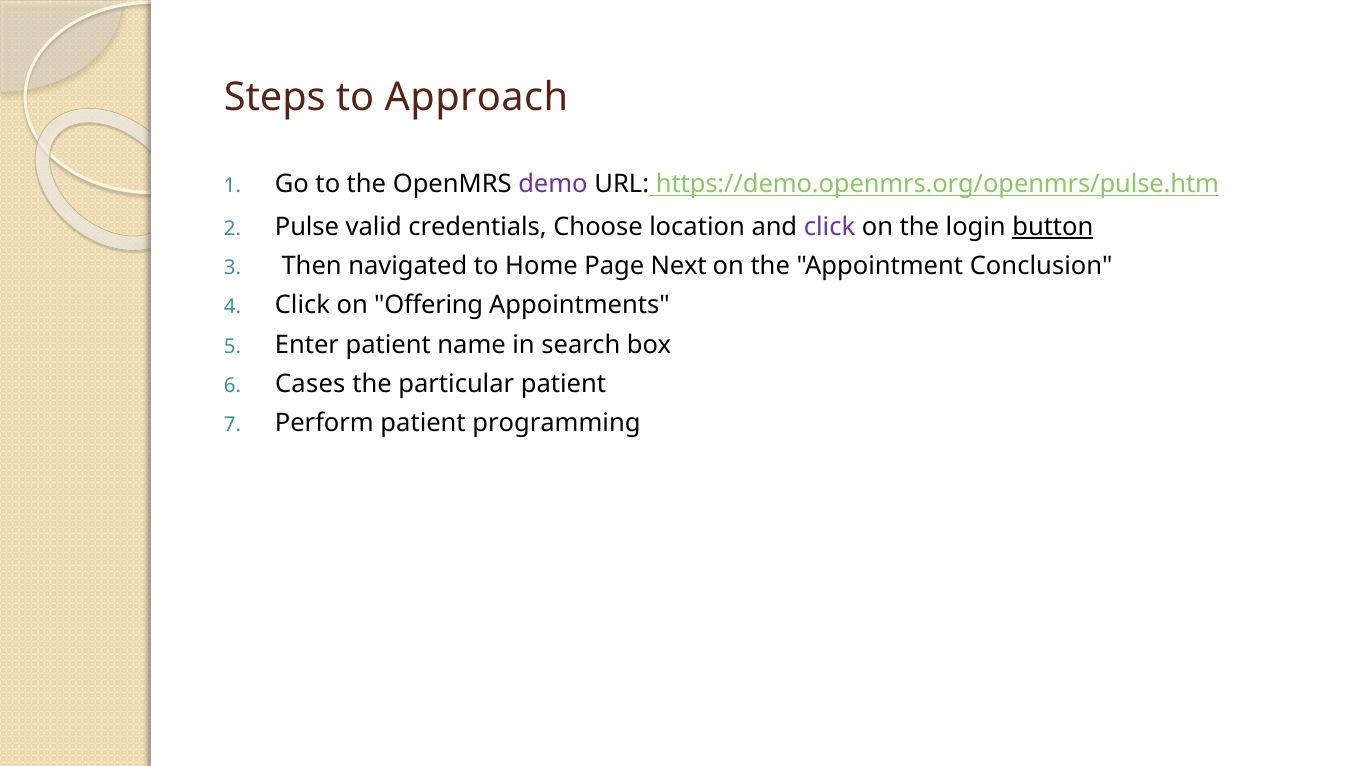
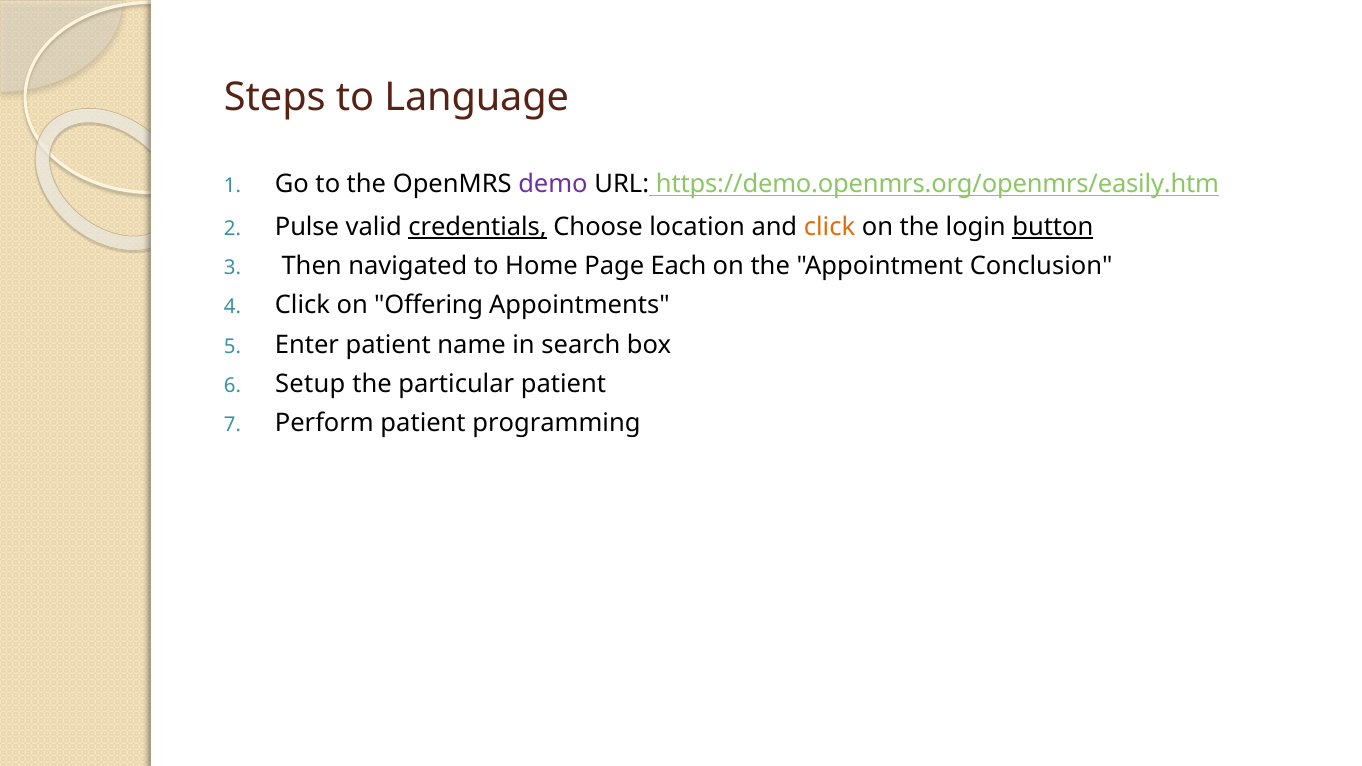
Approach: Approach -> Language
https://demo.openmrs.org/openmrs/pulse.htm: https://demo.openmrs.org/openmrs/pulse.htm -> https://demo.openmrs.org/openmrs/easily.htm
credentials underline: none -> present
click at (830, 227) colour: purple -> orange
Next: Next -> Each
Cases: Cases -> Setup
